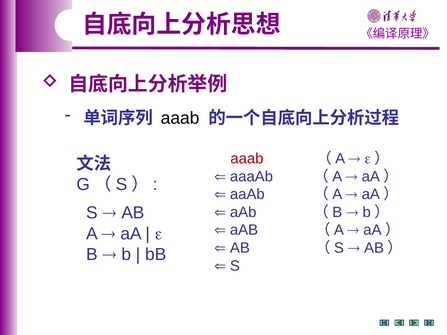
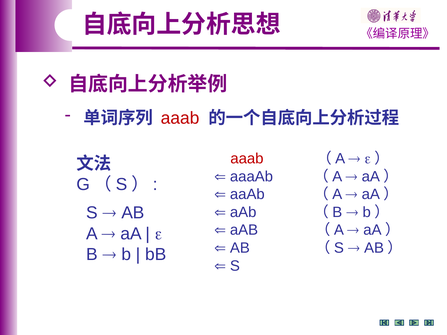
aaab at (180, 118) colour: black -> red
